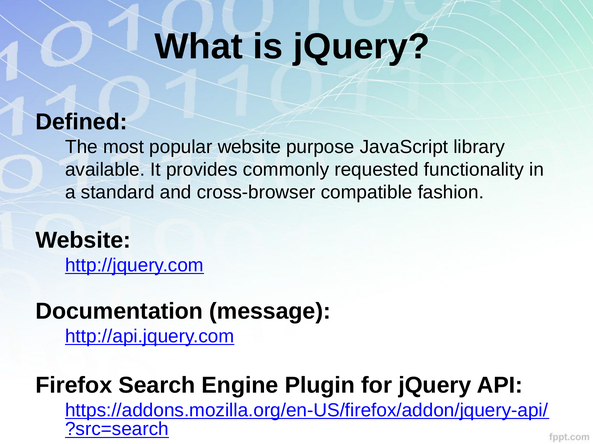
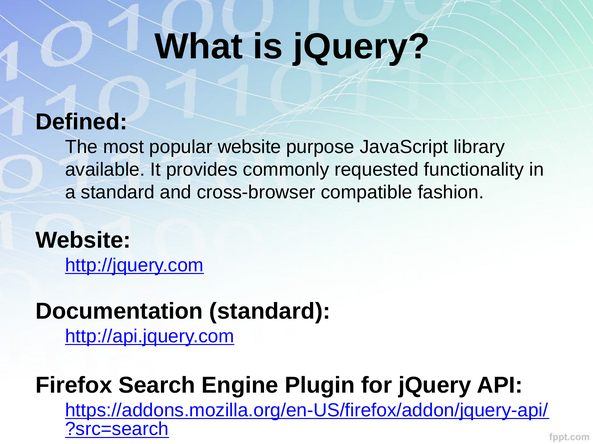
Documentation message: message -> standard
